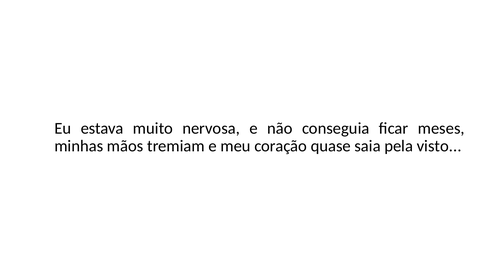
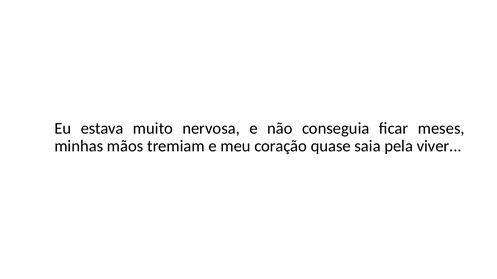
visto: visto -> viver
